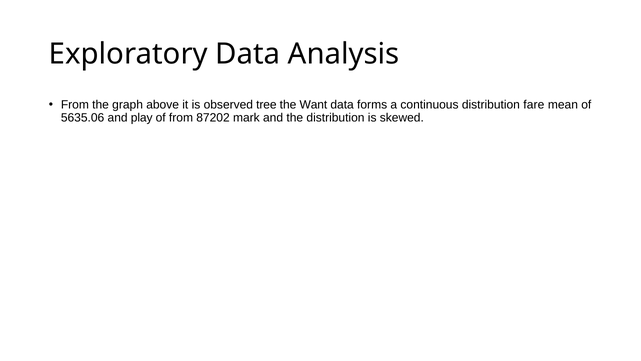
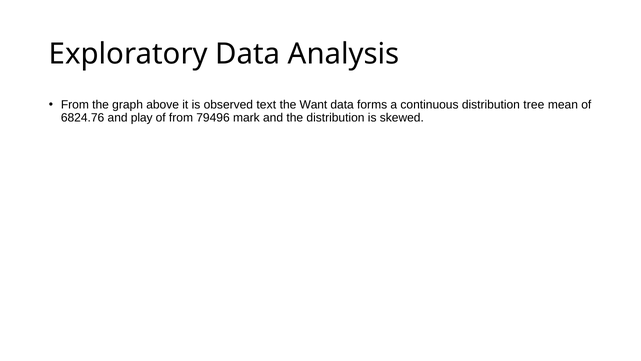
tree: tree -> text
fare: fare -> tree
5635.06: 5635.06 -> 6824.76
87202: 87202 -> 79496
